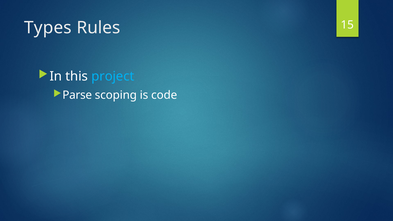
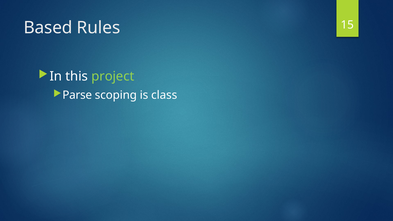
Types: Types -> Based
project colour: light blue -> light green
code: code -> class
